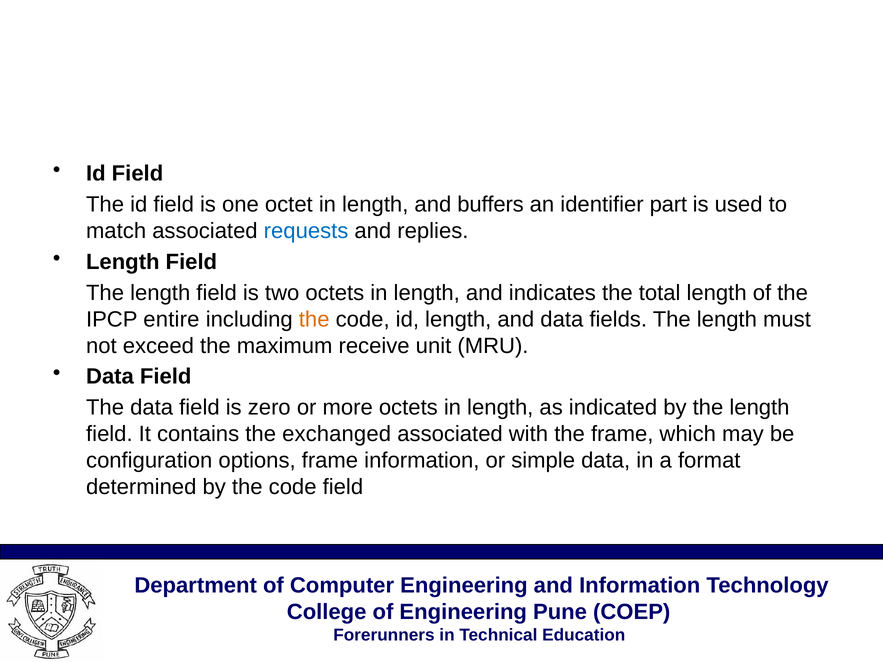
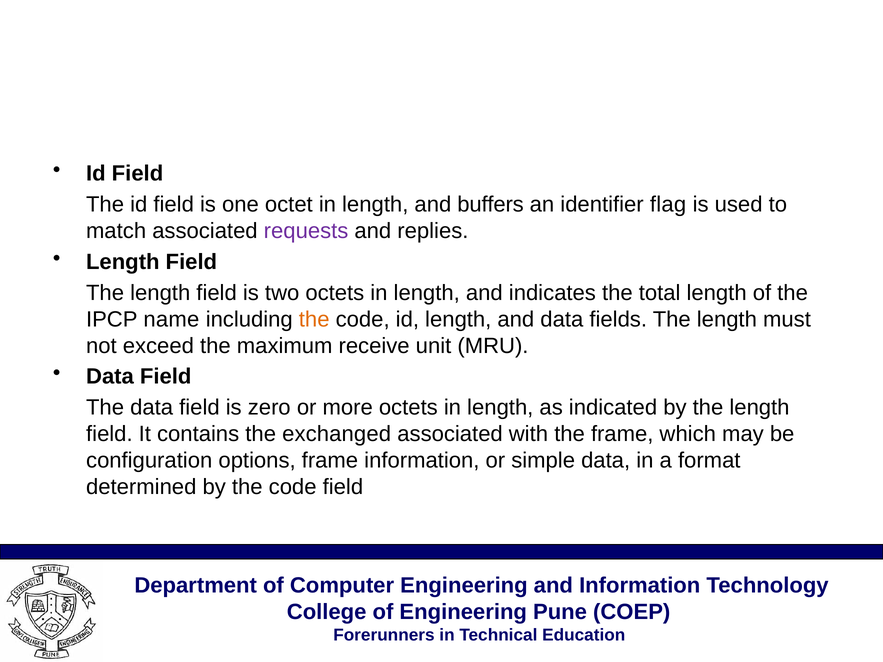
part: part -> flag
requests colour: blue -> purple
entire: entire -> name
